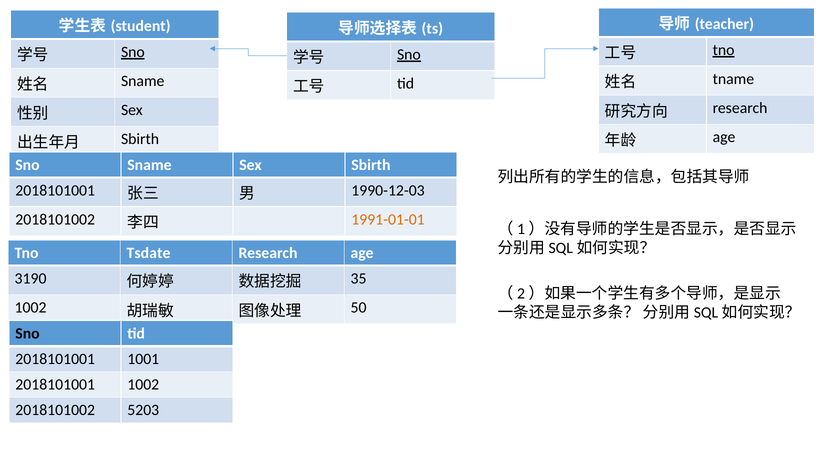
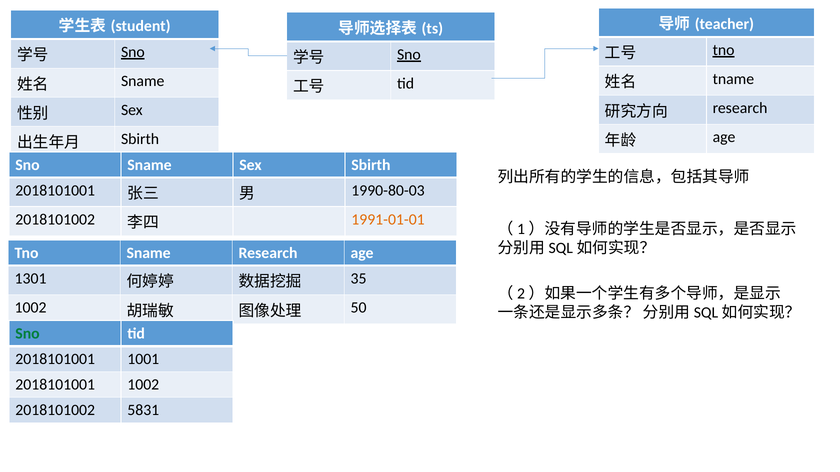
1990-12-03: 1990-12-03 -> 1990-80-03
Tno Tsdate: Tsdate -> Sname
3190: 3190 -> 1301
Sno at (28, 334) colour: black -> green
5203: 5203 -> 5831
